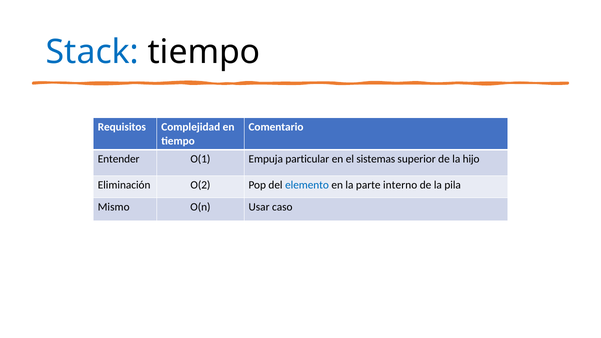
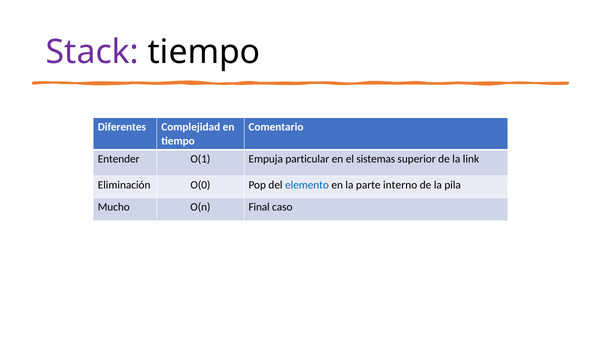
Stack colour: blue -> purple
Requisitos: Requisitos -> Diferentes
hijo: hijo -> link
O(2: O(2 -> O(0
Mismo: Mismo -> Mucho
Usar: Usar -> Final
